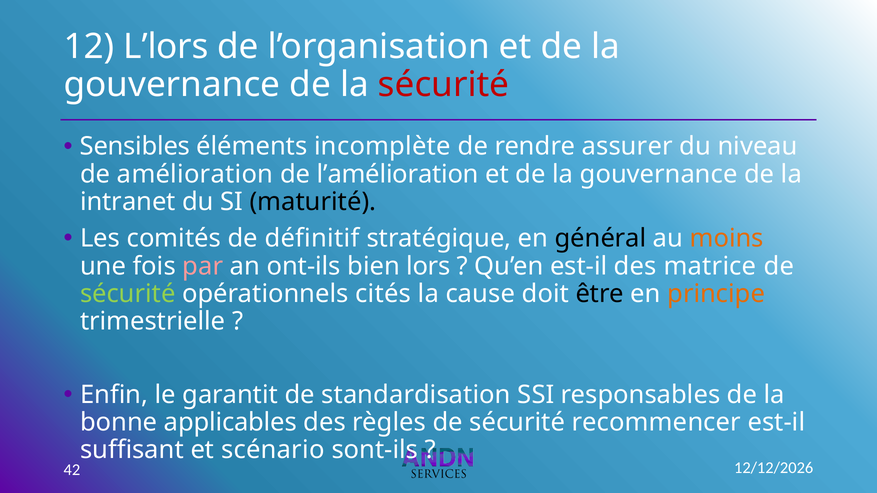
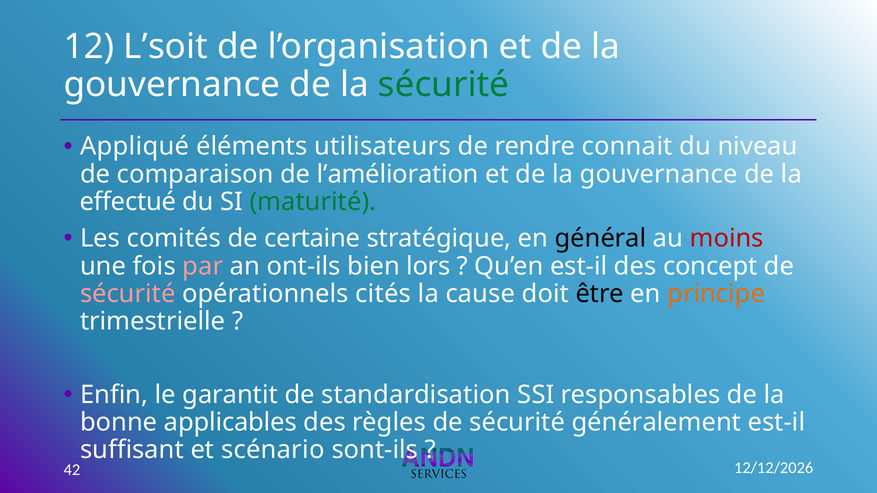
L’lors: L’lors -> L’soit
sécurité at (444, 85) colour: red -> green
Sensibles: Sensibles -> Appliqué
incomplète: incomplète -> utilisateurs
assurer: assurer -> connait
amélioration: amélioration -> comparaison
intranet: intranet -> effectué
maturité colour: black -> green
définitif: définitif -> certaine
moins colour: orange -> red
matrice: matrice -> concept
sécurité at (128, 294) colour: light green -> pink
recommencer: recommencer -> généralement
